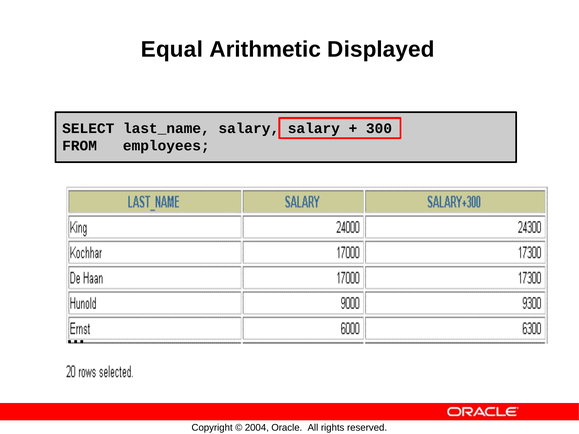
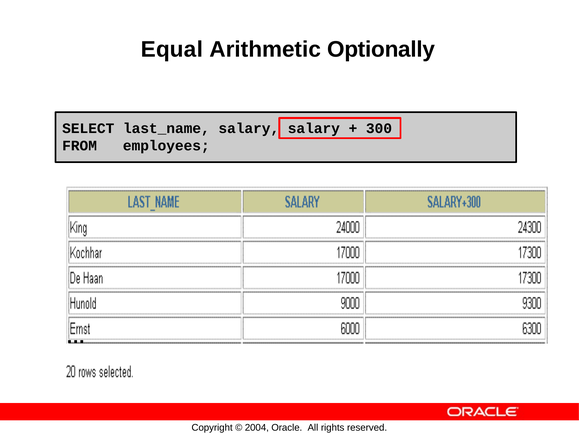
Displayed: Displayed -> Optionally
